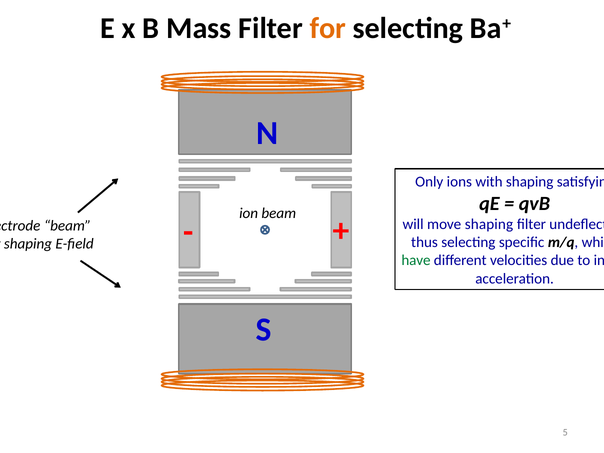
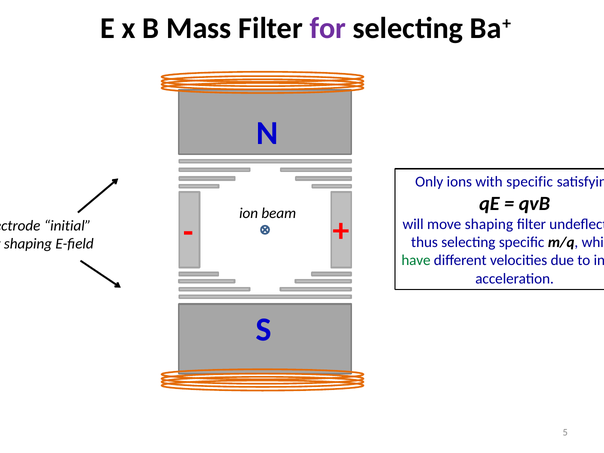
for at (328, 28) colour: orange -> purple
with shaping: shaping -> specific
beam at (68, 226): beam -> initial
